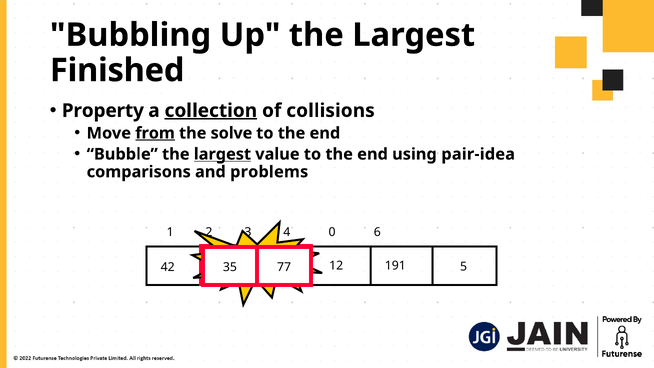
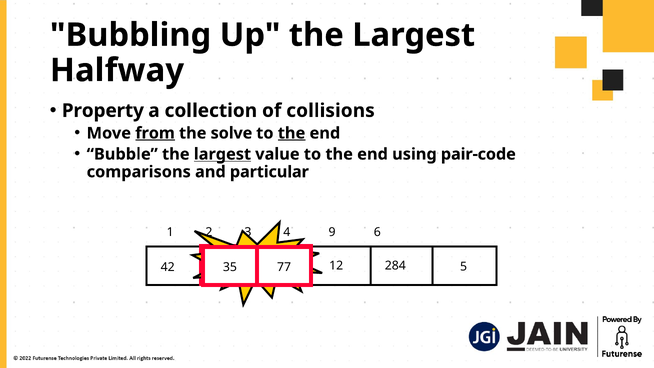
Finished: Finished -> Halfway
collection underline: present -> none
the at (292, 133) underline: none -> present
pair-idea: pair-idea -> pair-code
problems: problems -> particular
0: 0 -> 9
191: 191 -> 284
